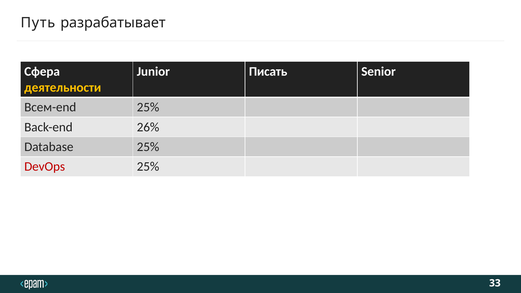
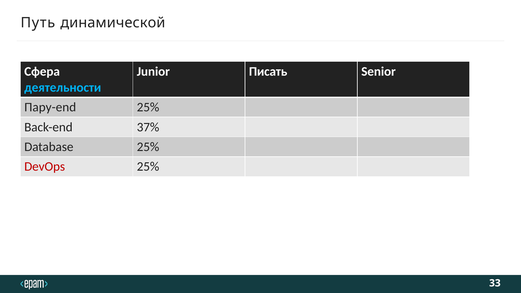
разрабатывает: разрабатывает -> динамической
деятельности colour: yellow -> light blue
Всем-end: Всем-end -> Пару-end
26%: 26% -> 37%
